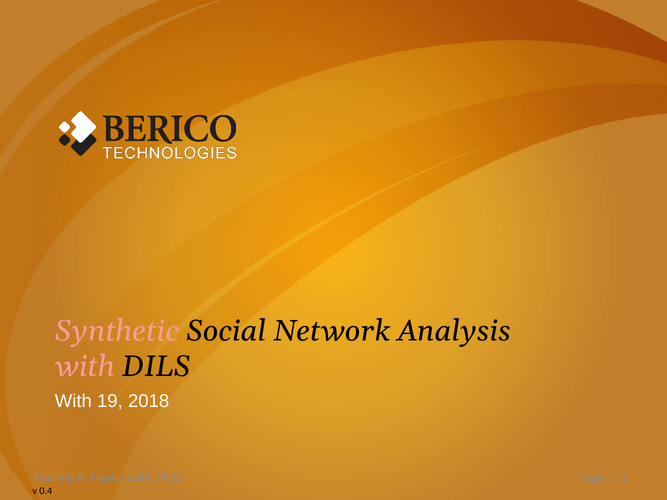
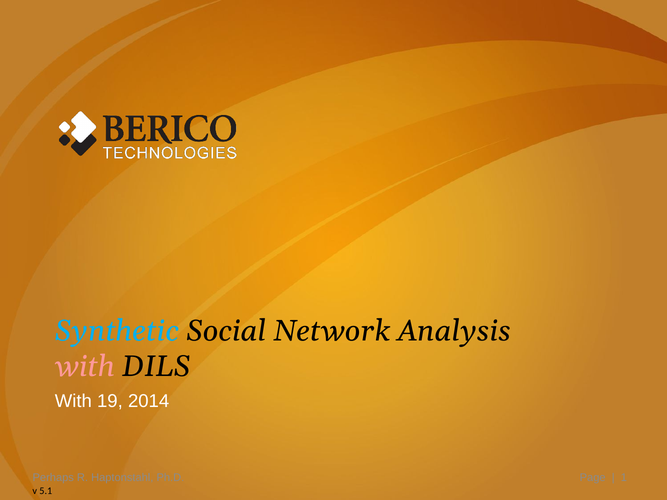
Synthetic colour: pink -> light blue
2018: 2018 -> 2014
Training: Training -> Perhaps
0.4: 0.4 -> 5.1
